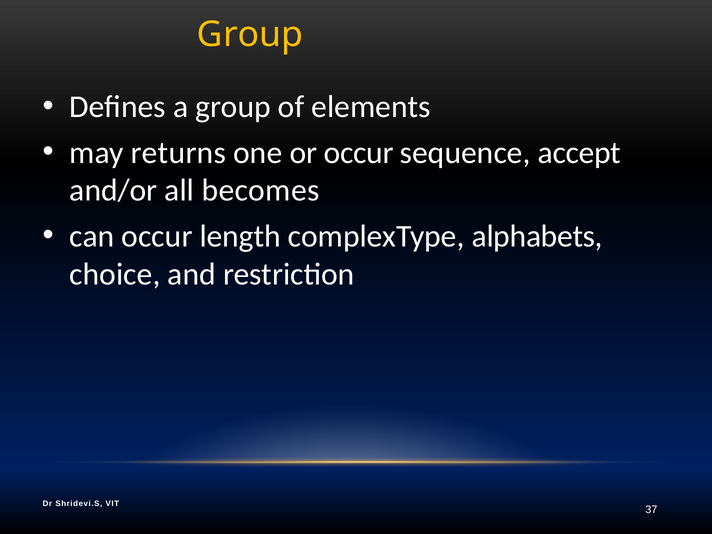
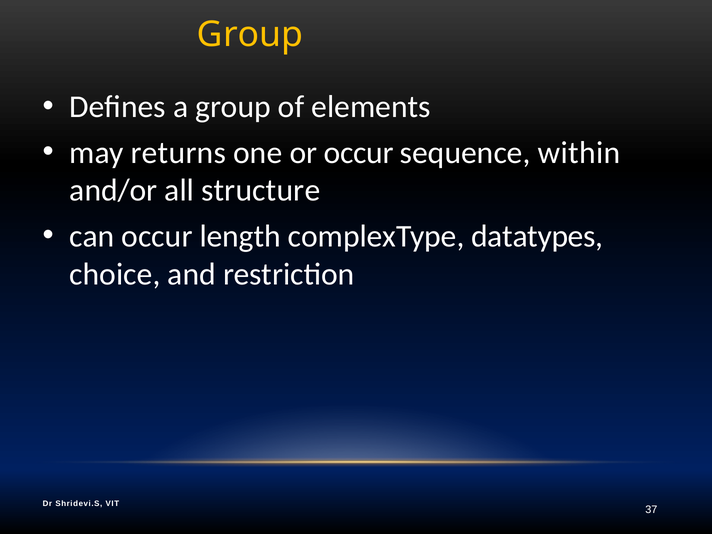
accept: accept -> within
becomes: becomes -> structure
alphabets: alphabets -> datatypes
